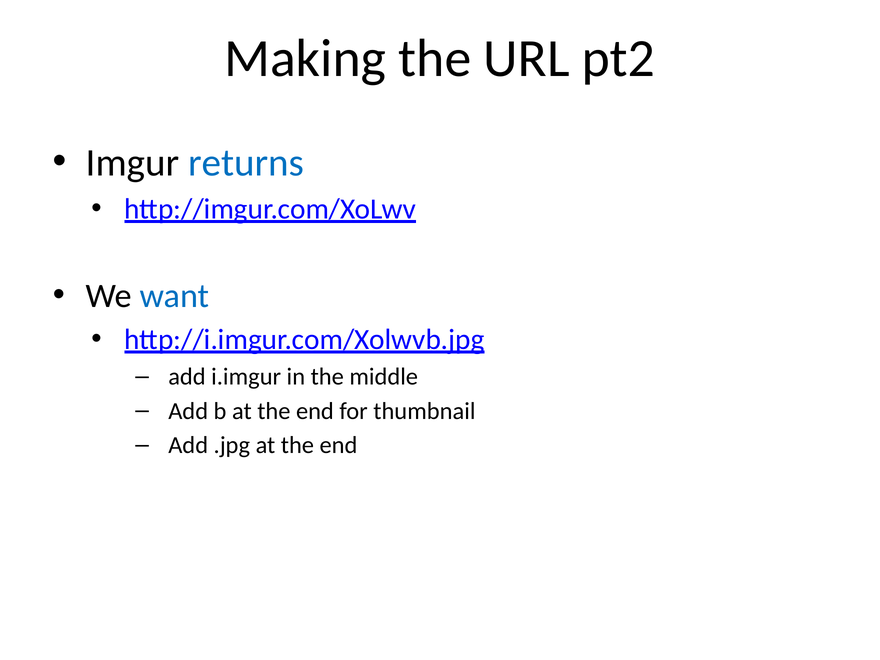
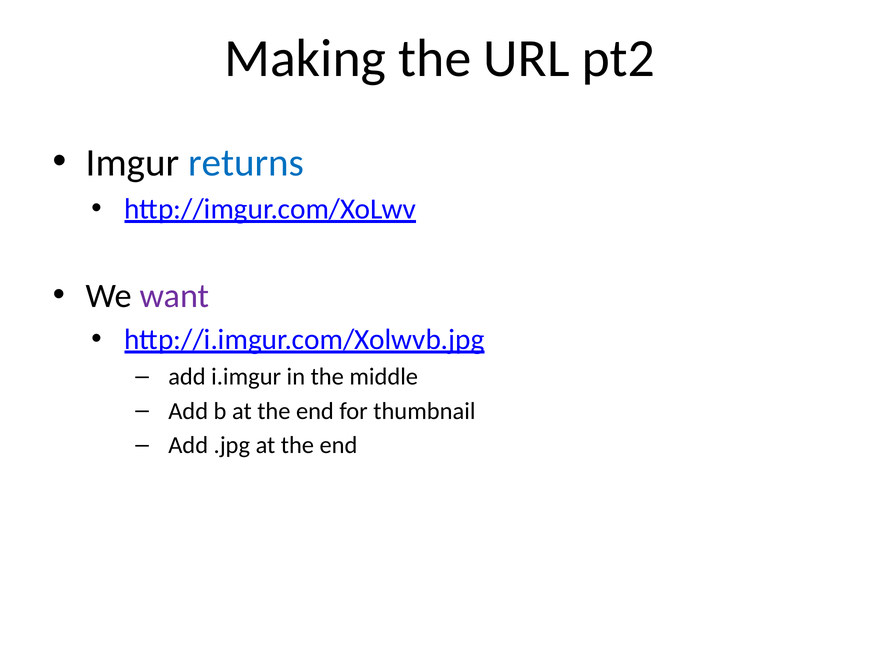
want colour: blue -> purple
